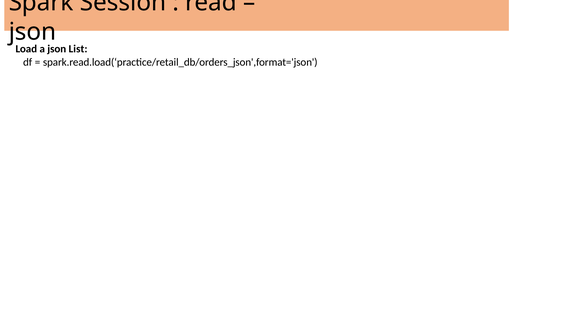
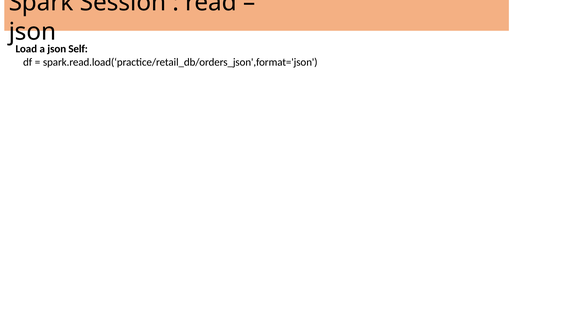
List: List -> Self
